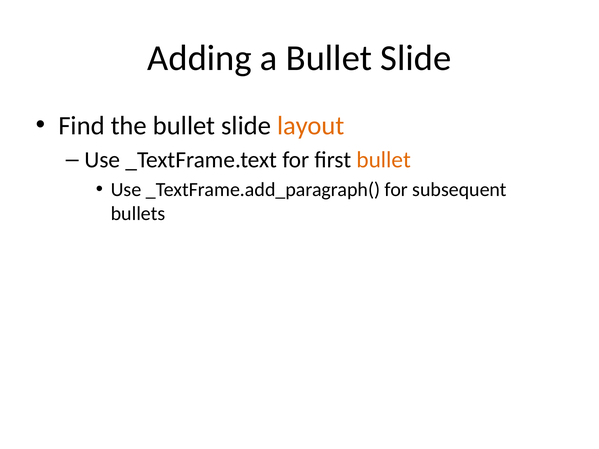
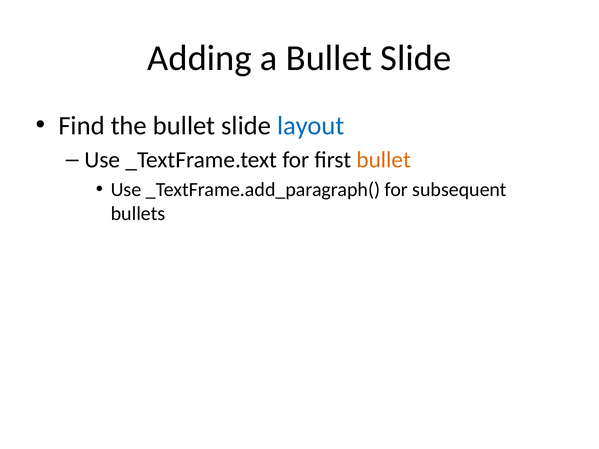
layout colour: orange -> blue
